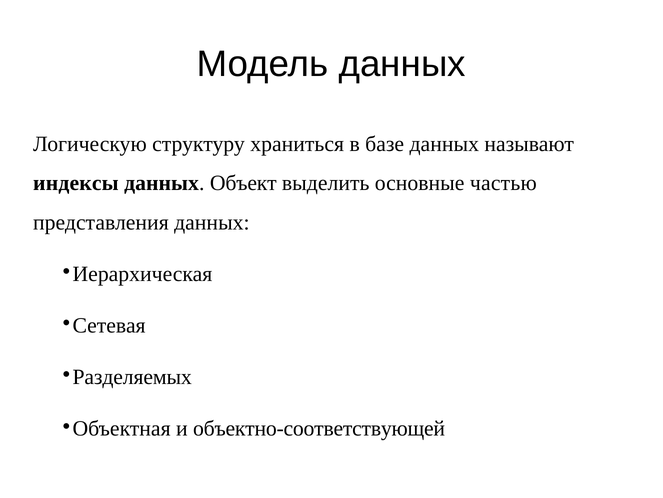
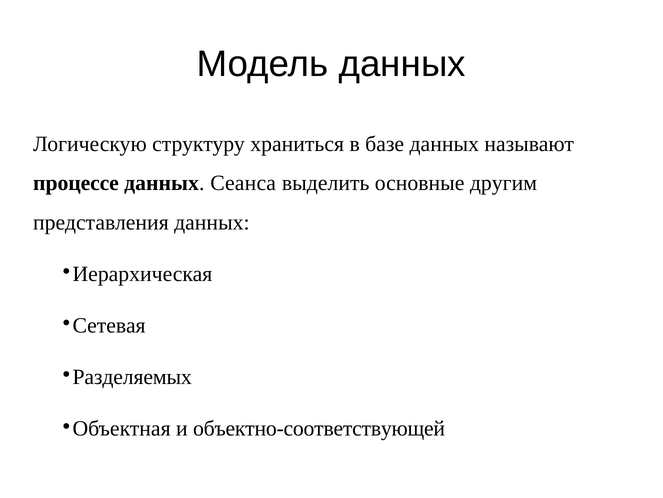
индексы: индексы -> процессе
Объект: Объект -> Сеанса
частью: частью -> другим
